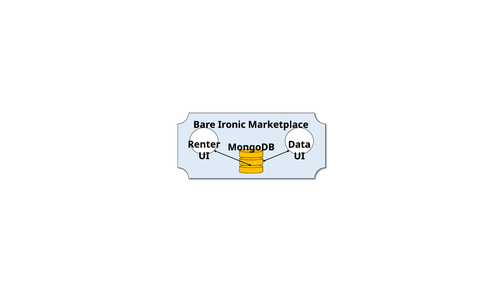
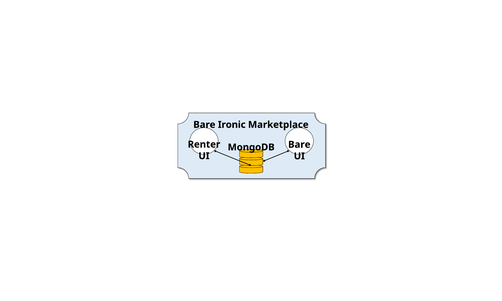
Data at (299, 145): Data -> Bare
